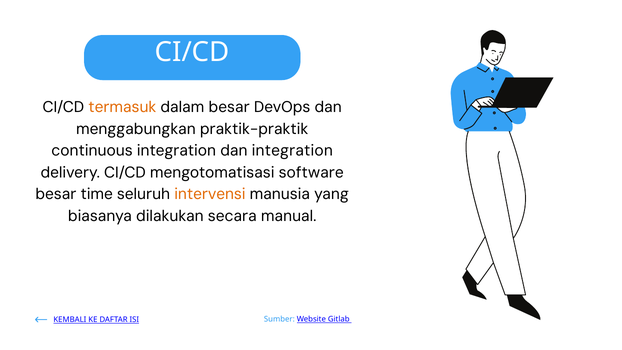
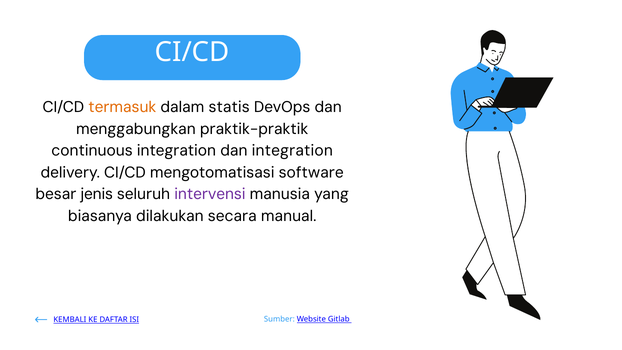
dalam besar: besar -> statis
time: time -> jenis
intervensi colour: orange -> purple
